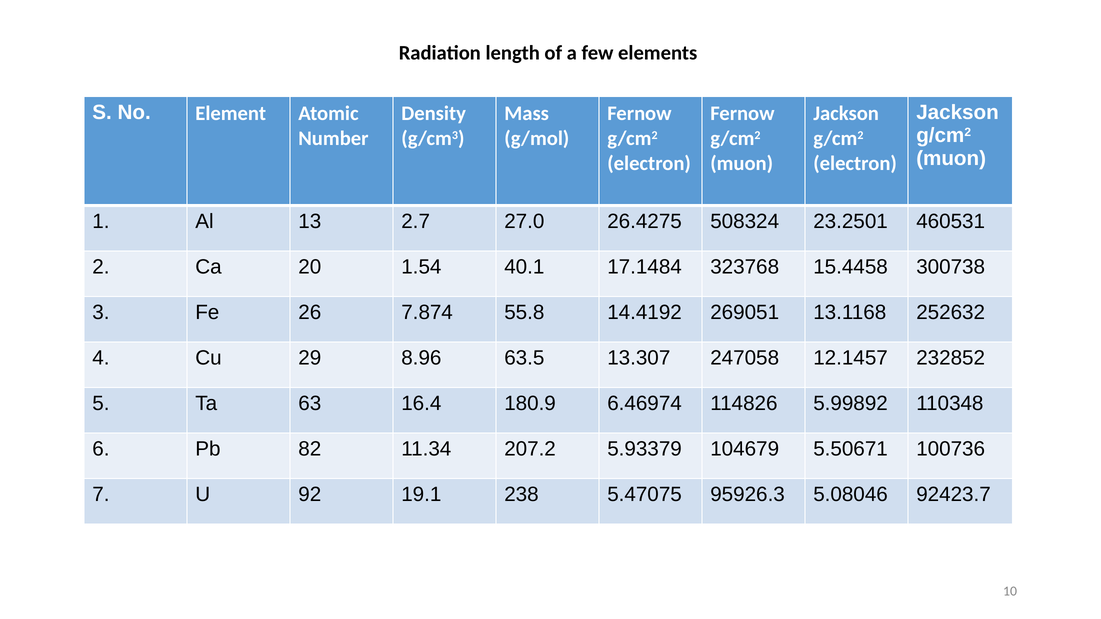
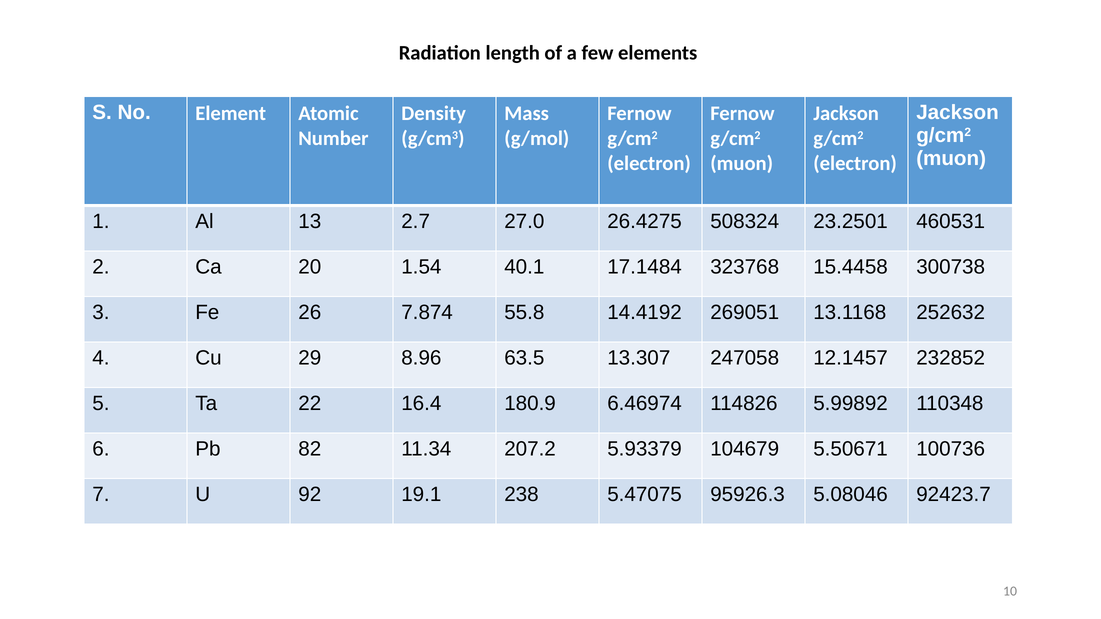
63: 63 -> 22
